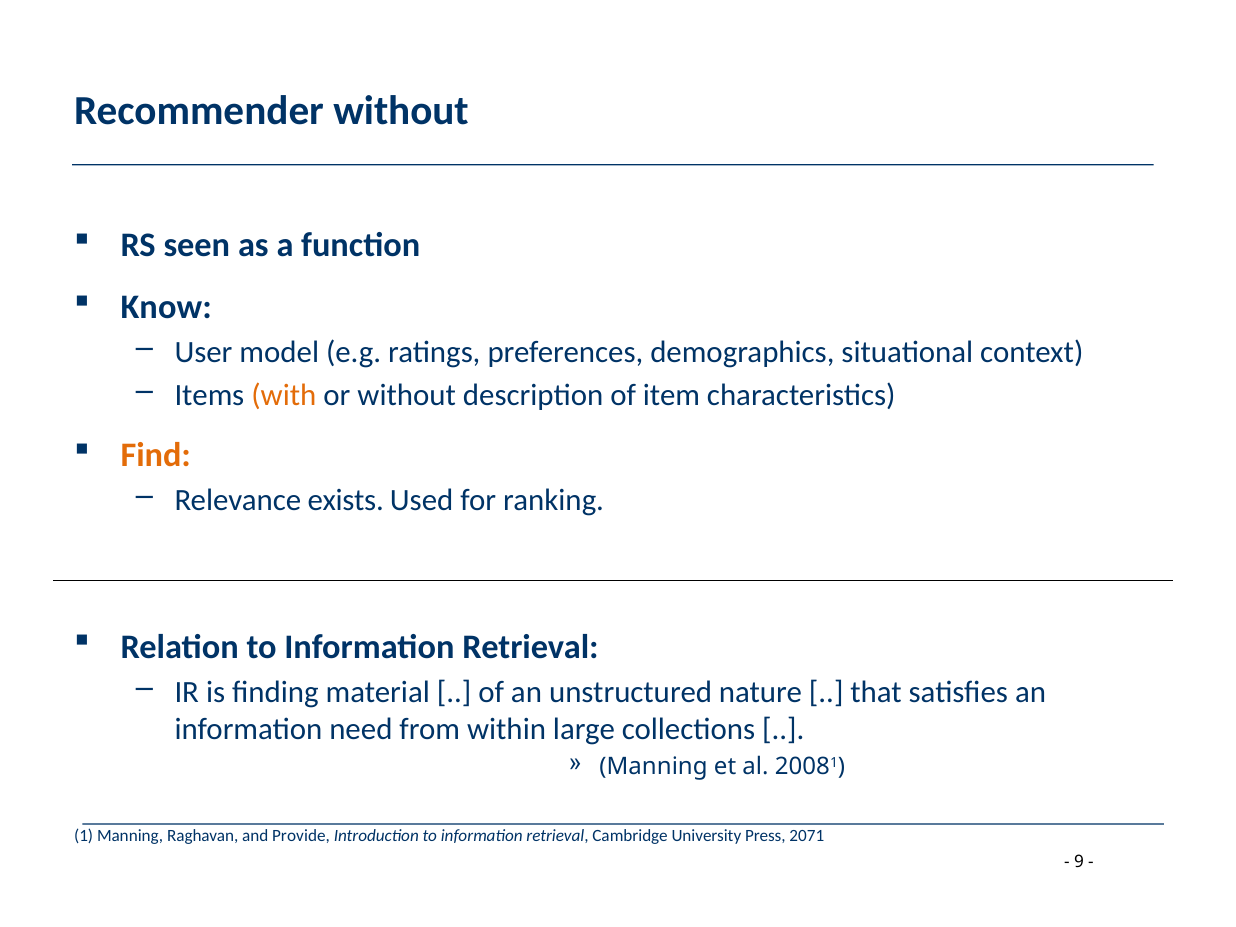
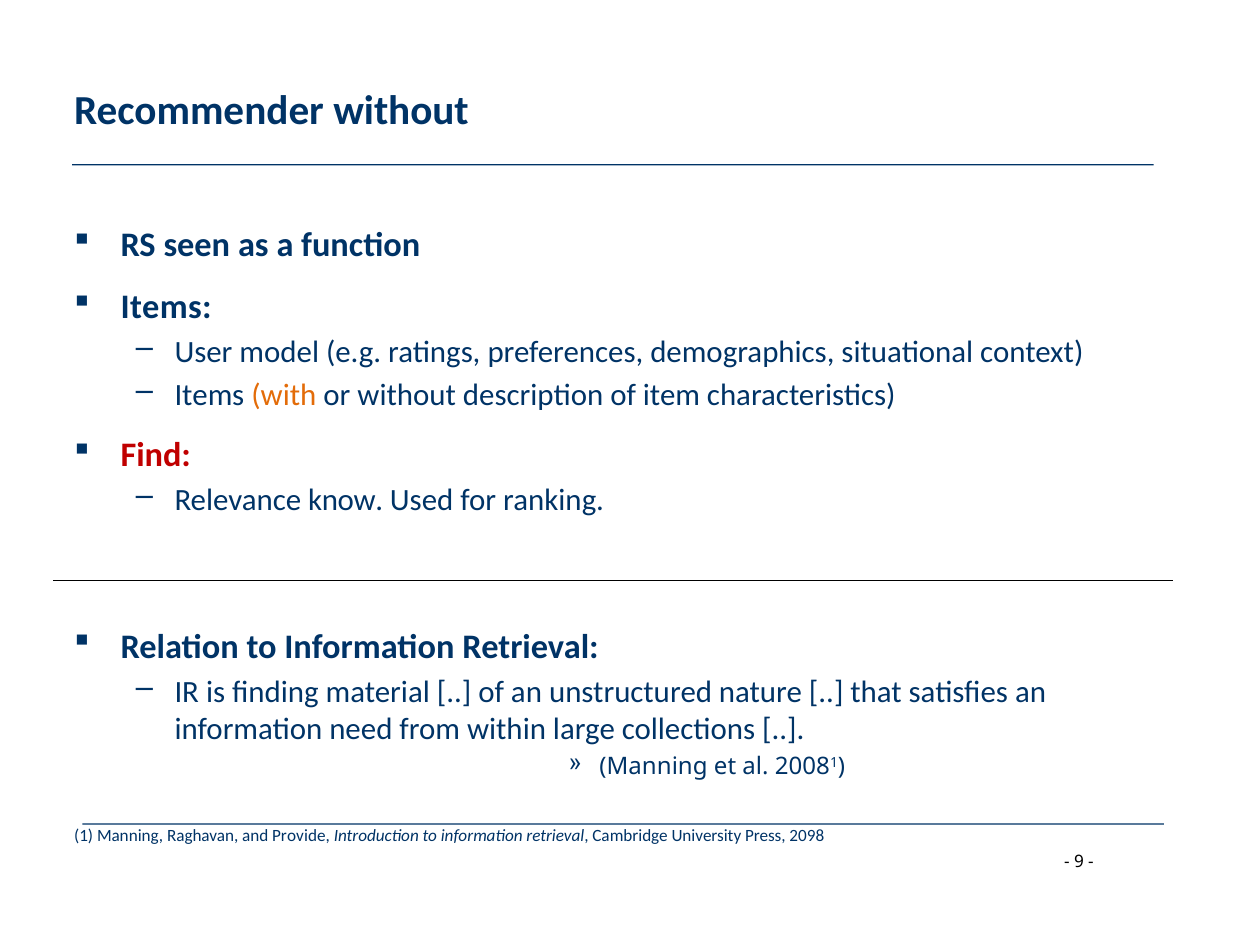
Know at (166, 307): Know -> Items
Find colour: orange -> red
exists: exists -> know
2071: 2071 -> 2098
